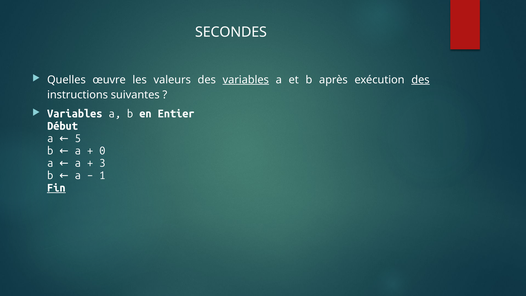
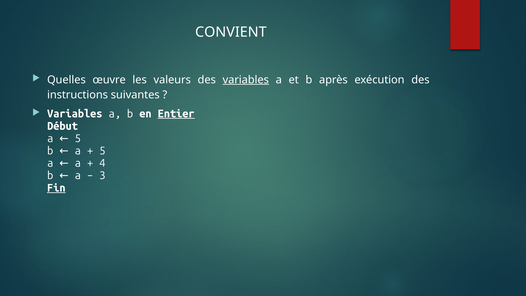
SECONDES: SECONDES -> CONVIENT
des at (420, 80) underline: present -> none
Entier underline: none -> present
0 at (102, 151): 0 -> 5
3: 3 -> 4
1: 1 -> 3
